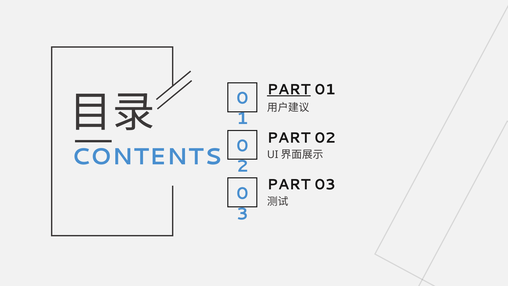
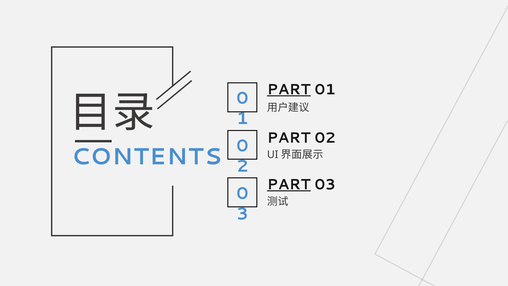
PART at (289, 184) underline: none -> present
